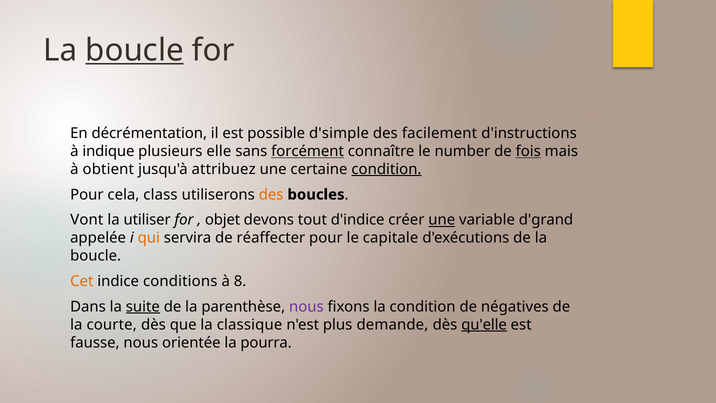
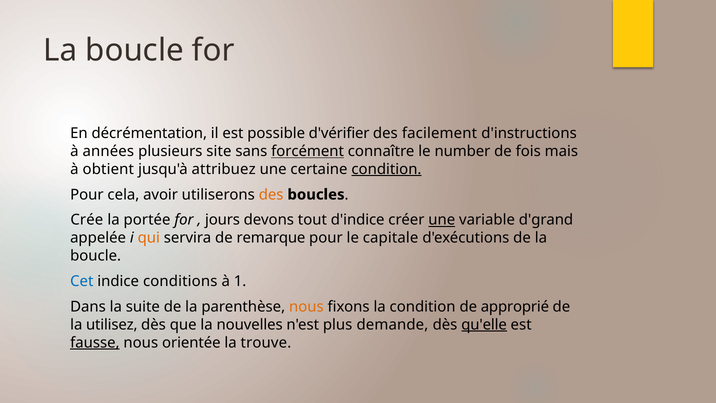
boucle at (135, 50) underline: present -> none
d'simple: d'simple -> d'vérifier
indique: indique -> années
elle: elle -> site
fois underline: present -> none
class: class -> avoir
Vont: Vont -> Crée
utiliser: utiliser -> portée
objet: objet -> jours
réaffecter: réaffecter -> remarque
Cet colour: orange -> blue
8: 8 -> 1
suite underline: present -> none
nous at (306, 307) colour: purple -> orange
négatives: négatives -> approprié
courte: courte -> utilisez
classique: classique -> nouvelles
fausse underline: none -> present
pourra: pourra -> trouve
